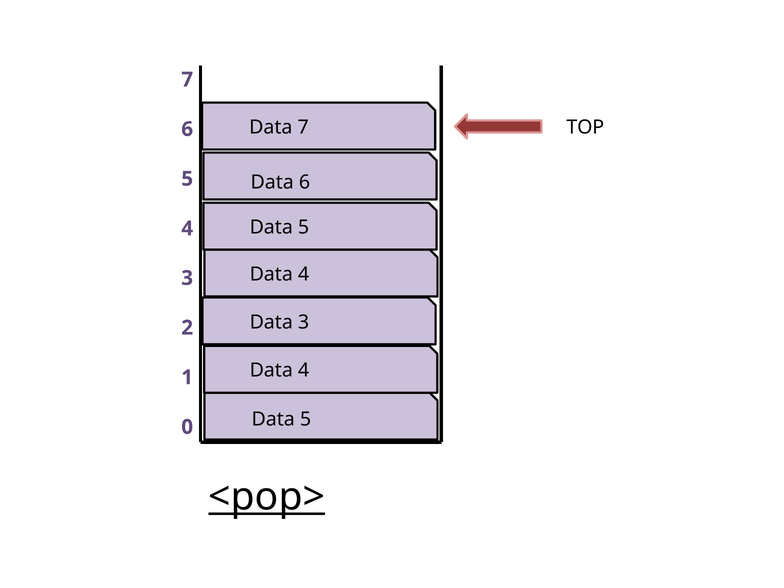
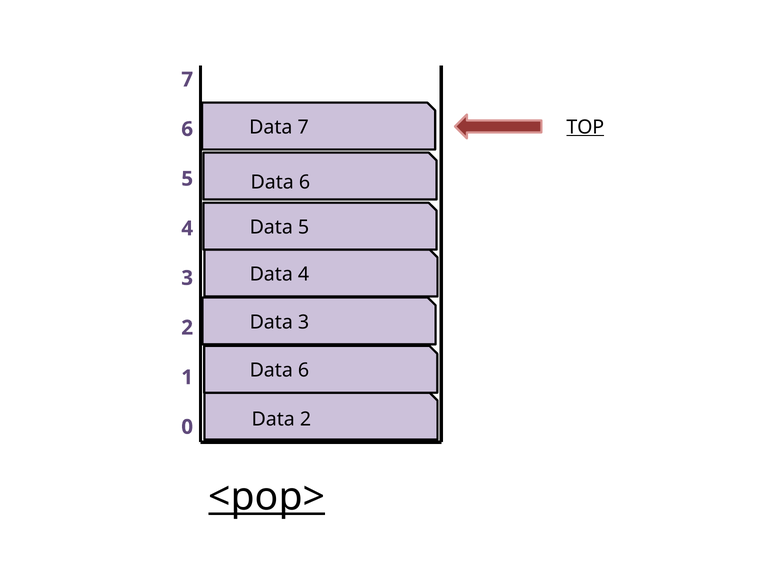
TOP underline: none -> present
4 at (304, 370): 4 -> 6
5 at (305, 419): 5 -> 2
